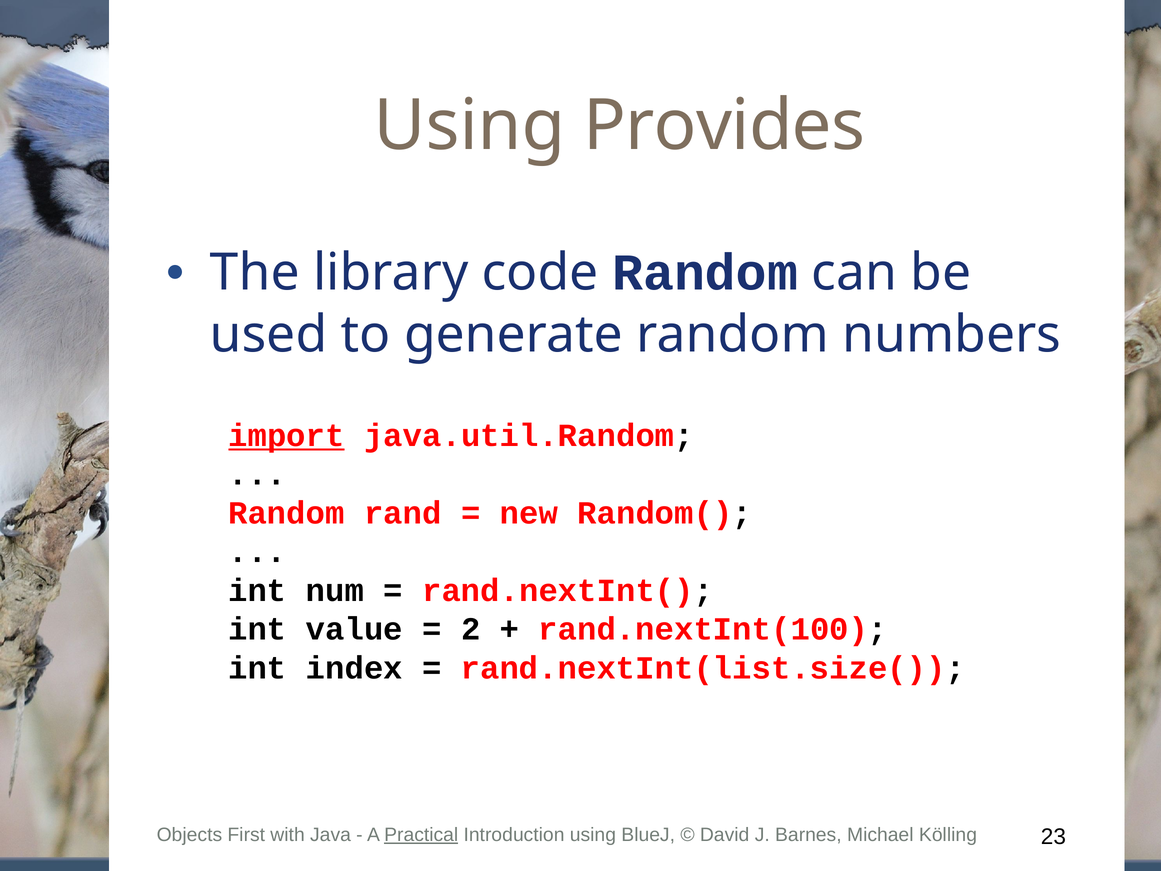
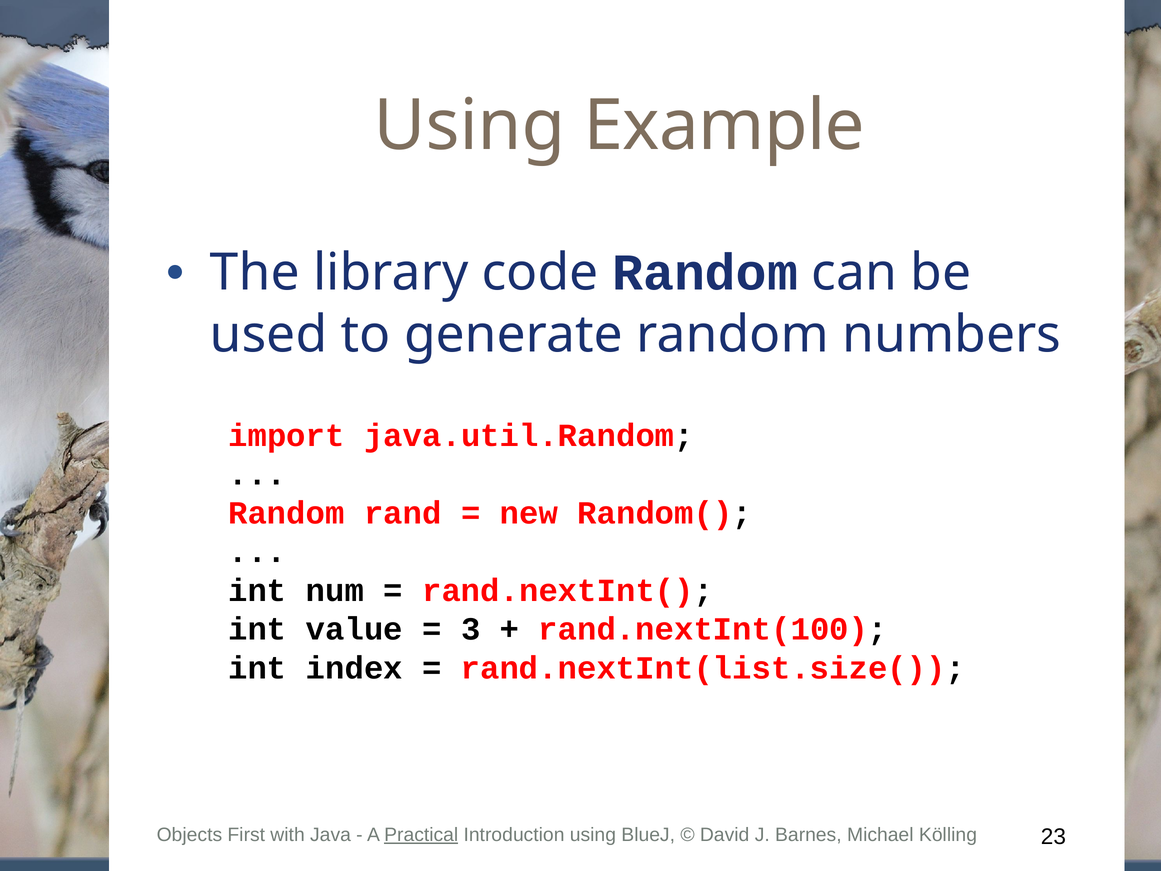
Provides: Provides -> Example
import underline: present -> none
2: 2 -> 3
